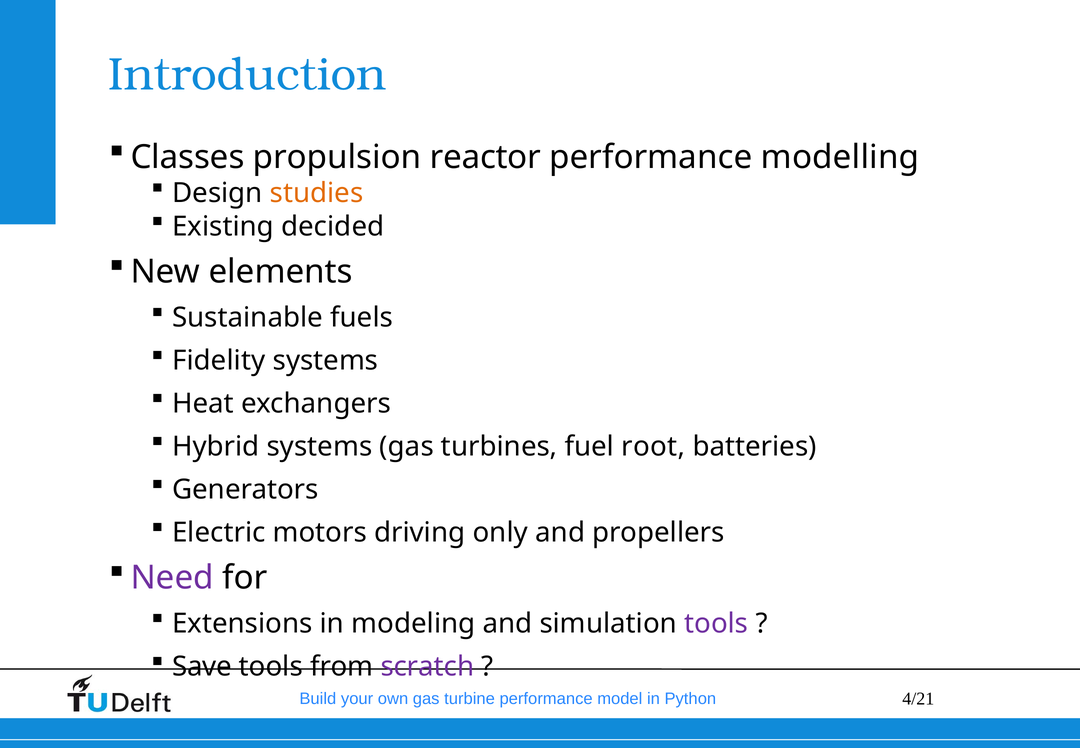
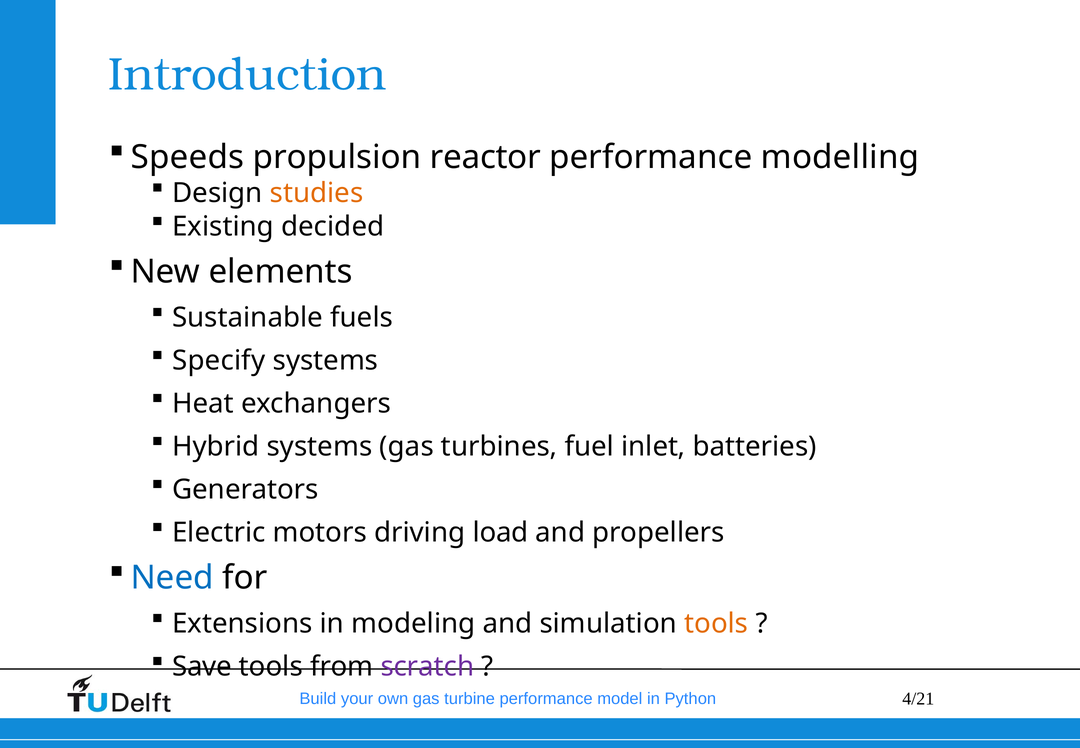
Classes: Classes -> Speeds
Fidelity: Fidelity -> Specify
root: root -> inlet
only: only -> load
Need colour: purple -> blue
tools at (716, 624) colour: purple -> orange
